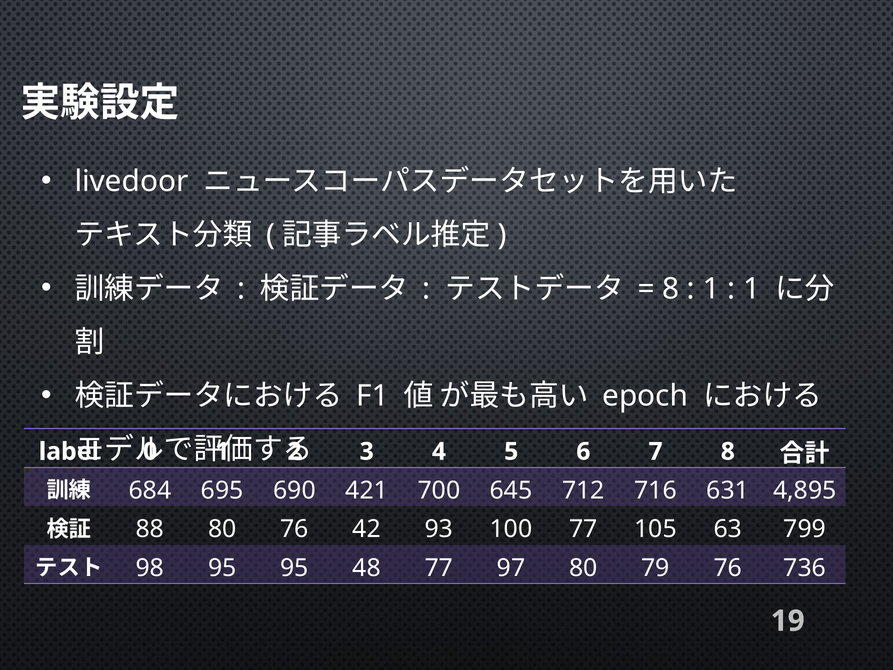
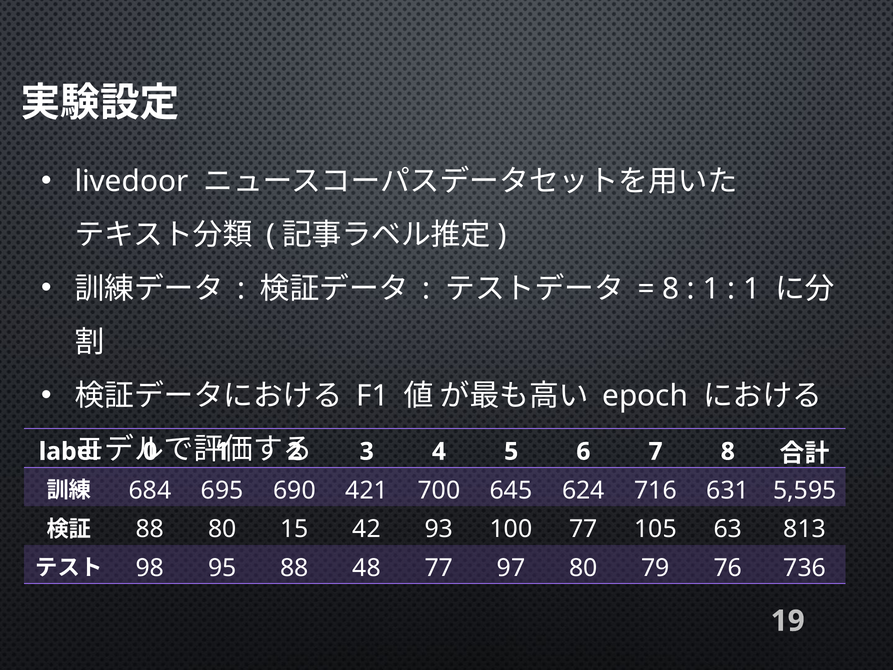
712: 712 -> 624
4,895: 4,895 -> 5,595
80 76: 76 -> 15
799: 799 -> 813
95 95: 95 -> 88
